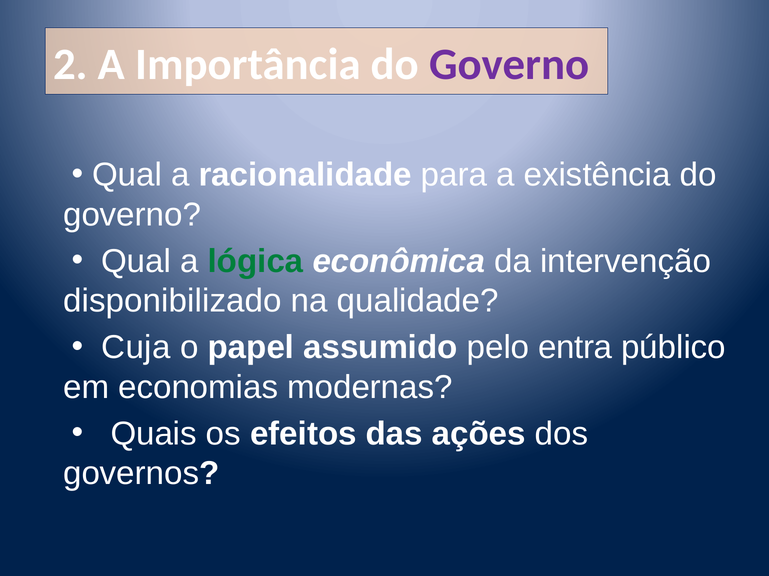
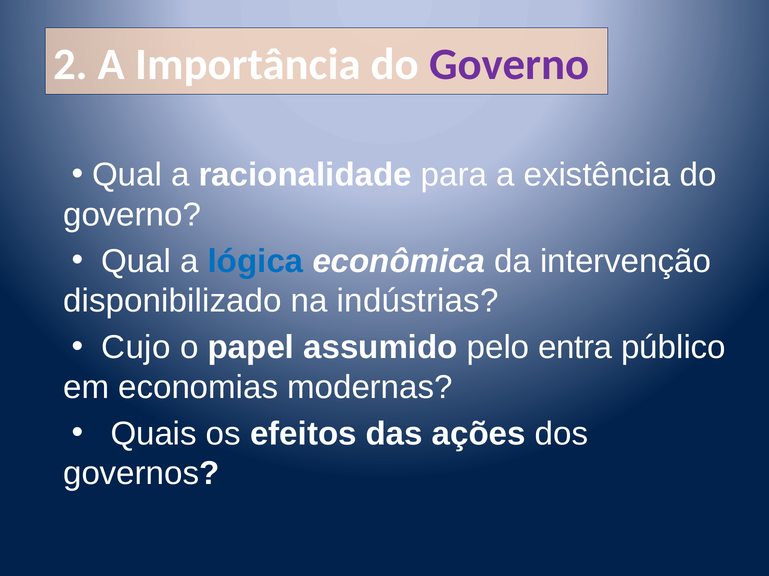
lógica colour: green -> blue
qualidade: qualidade -> indústrias
Cuja: Cuja -> Cujo
